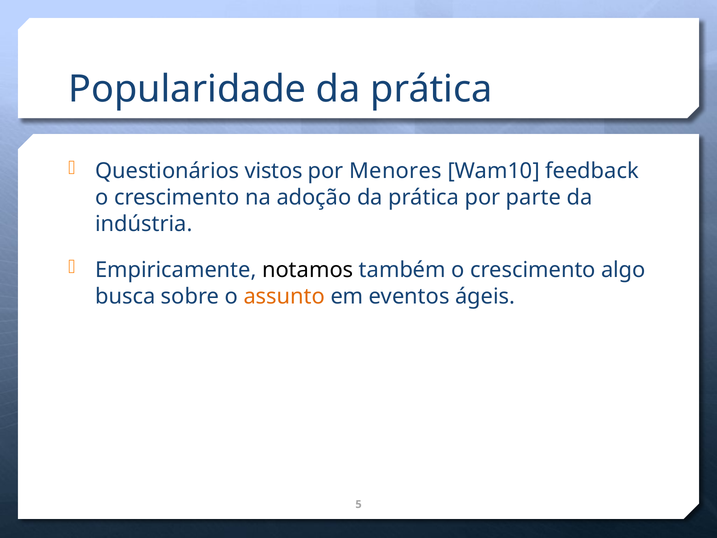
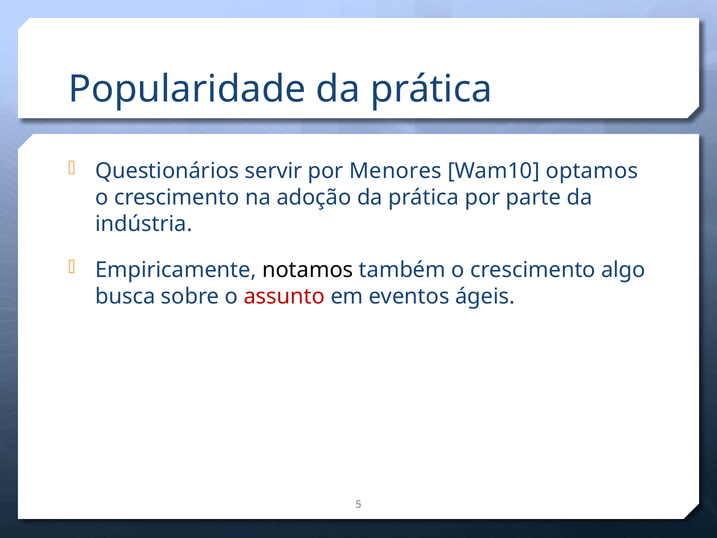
vistos: vistos -> servir
feedback: feedback -> optamos
assunto colour: orange -> red
